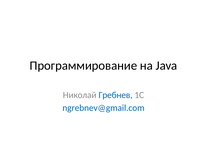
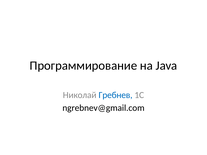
ngrebnev@gmail.com colour: blue -> black
